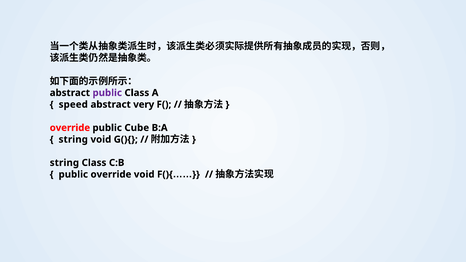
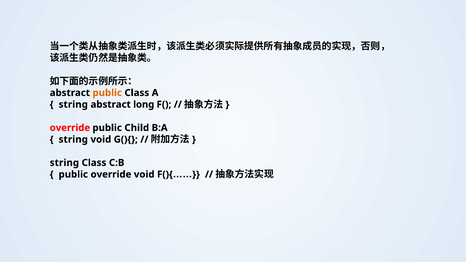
public at (107, 93) colour: purple -> orange
speed at (73, 105): speed -> string
very: very -> long
Cube: Cube -> Child
